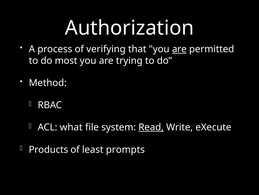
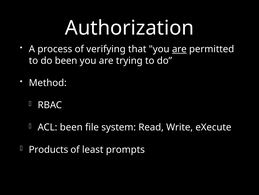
do most: most -> been
ACL what: what -> been
Read underline: present -> none
